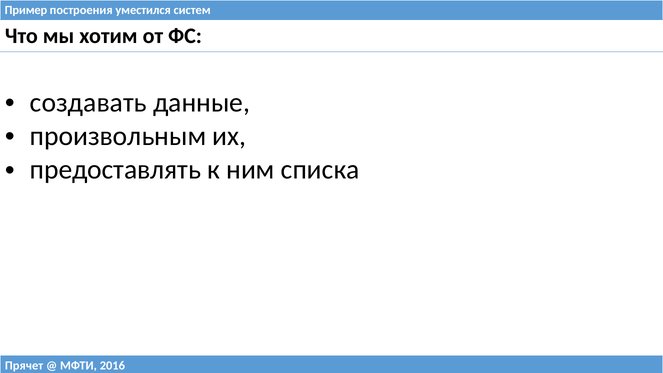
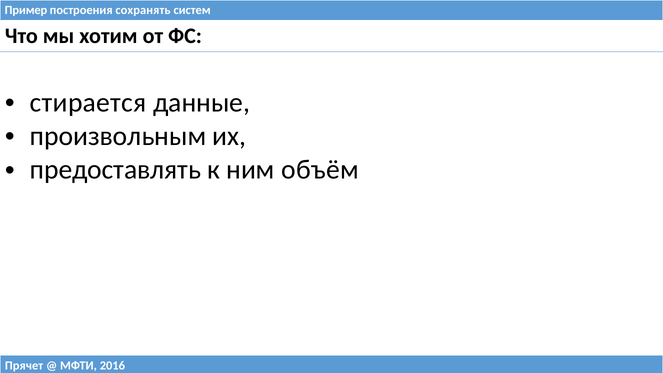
уместился: уместился -> сохранять
создавать: создавать -> стирается
списка: списка -> объём
